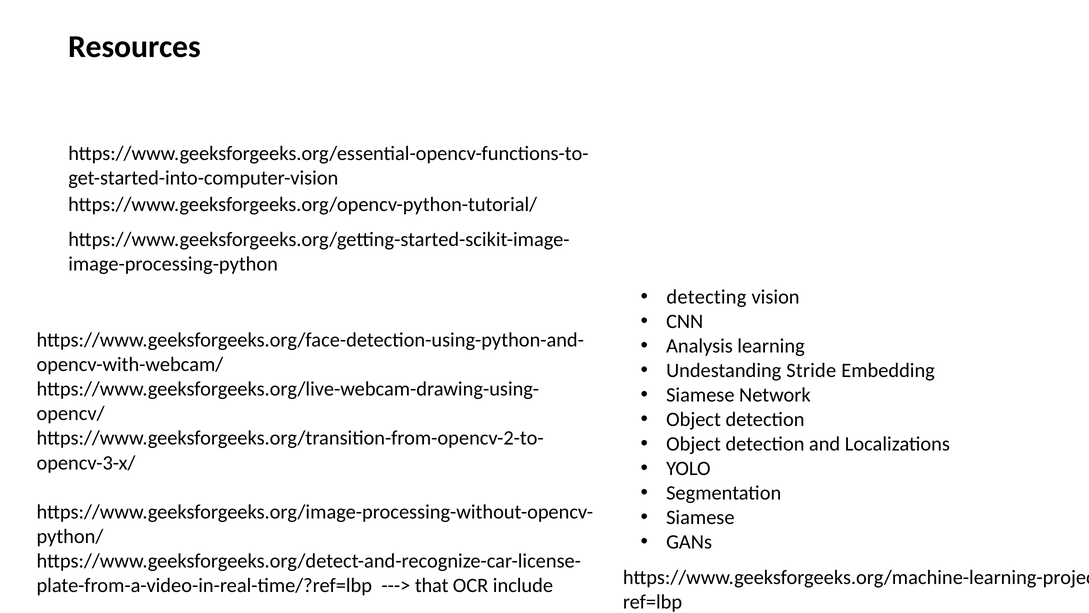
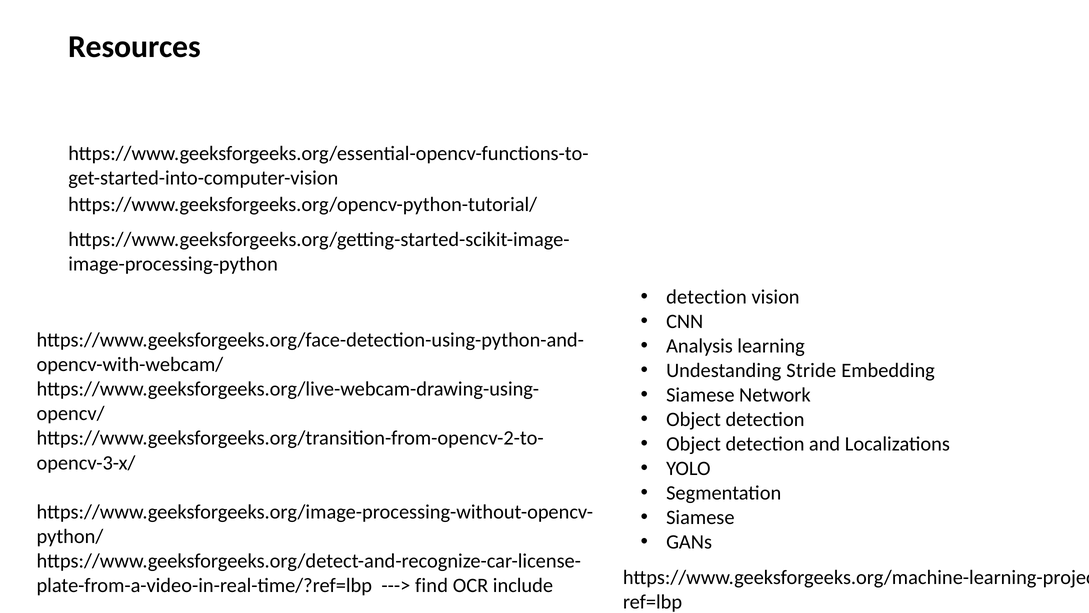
detecting at (706, 297): detecting -> detection
that: that -> find
